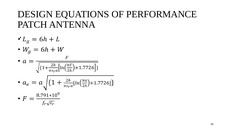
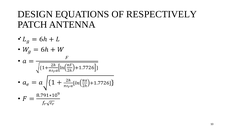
PERFORMANCE: PERFORMANCE -> RESPECTIVELY
